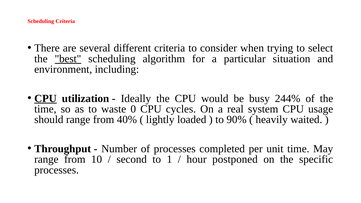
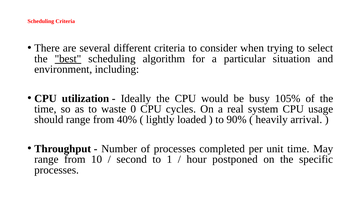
CPU at (45, 98) underline: present -> none
244%: 244% -> 105%
waited: waited -> arrival
